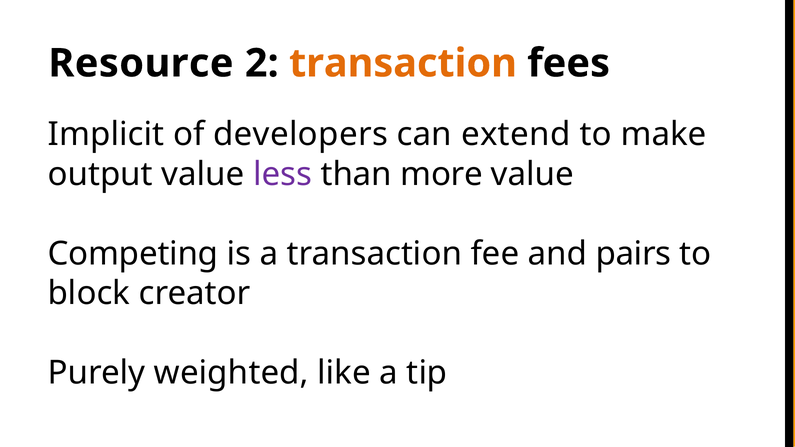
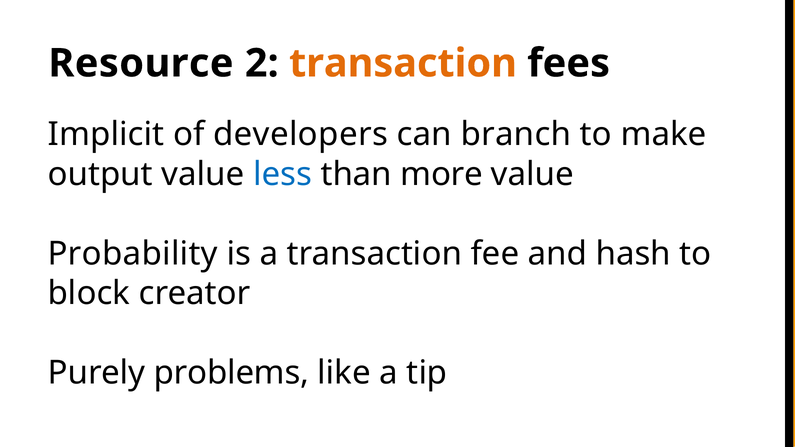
extend: extend -> branch
less colour: purple -> blue
Competing: Competing -> Probability
pairs: pairs -> hash
weighted: weighted -> problems
